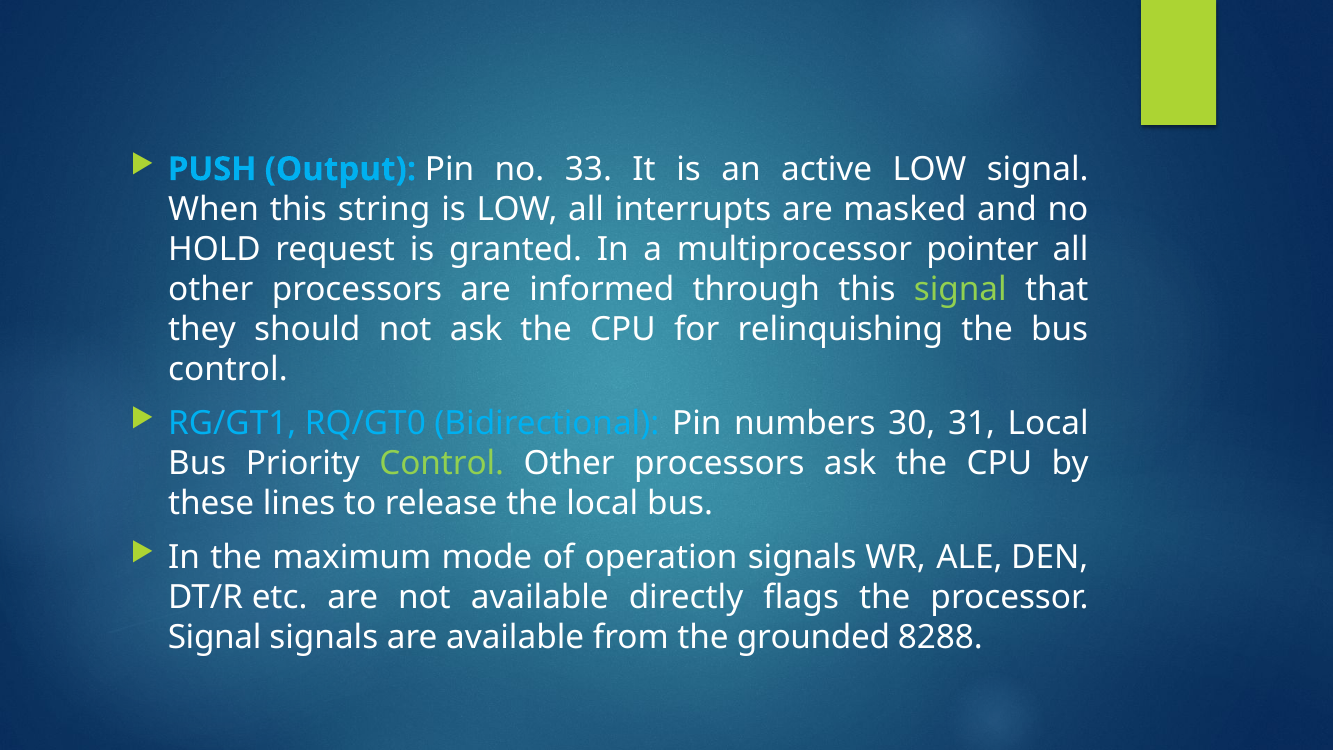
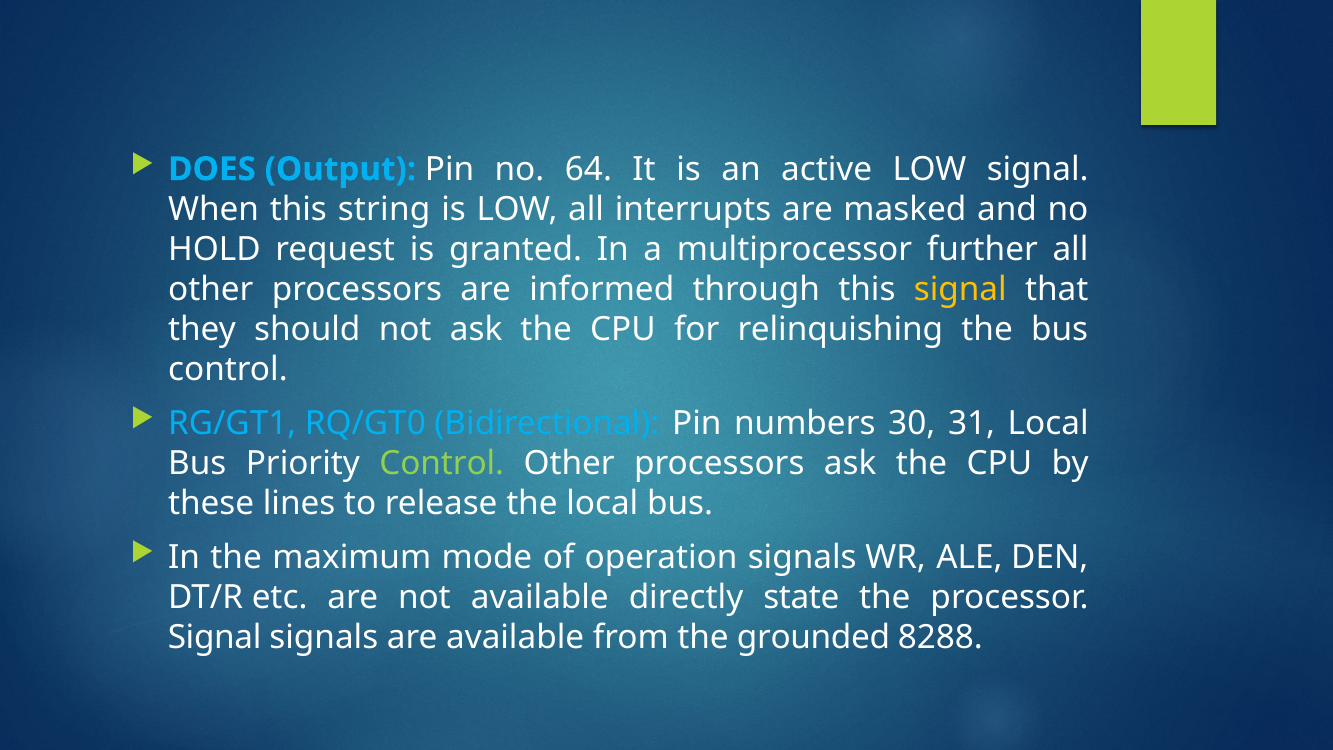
PUSH: PUSH -> DOES
33: 33 -> 64
pointer: pointer -> further
signal at (960, 289) colour: light green -> yellow
flags: flags -> state
